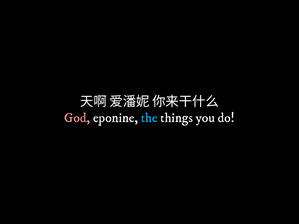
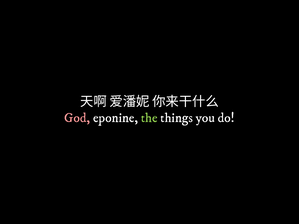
the colour: light blue -> light green
